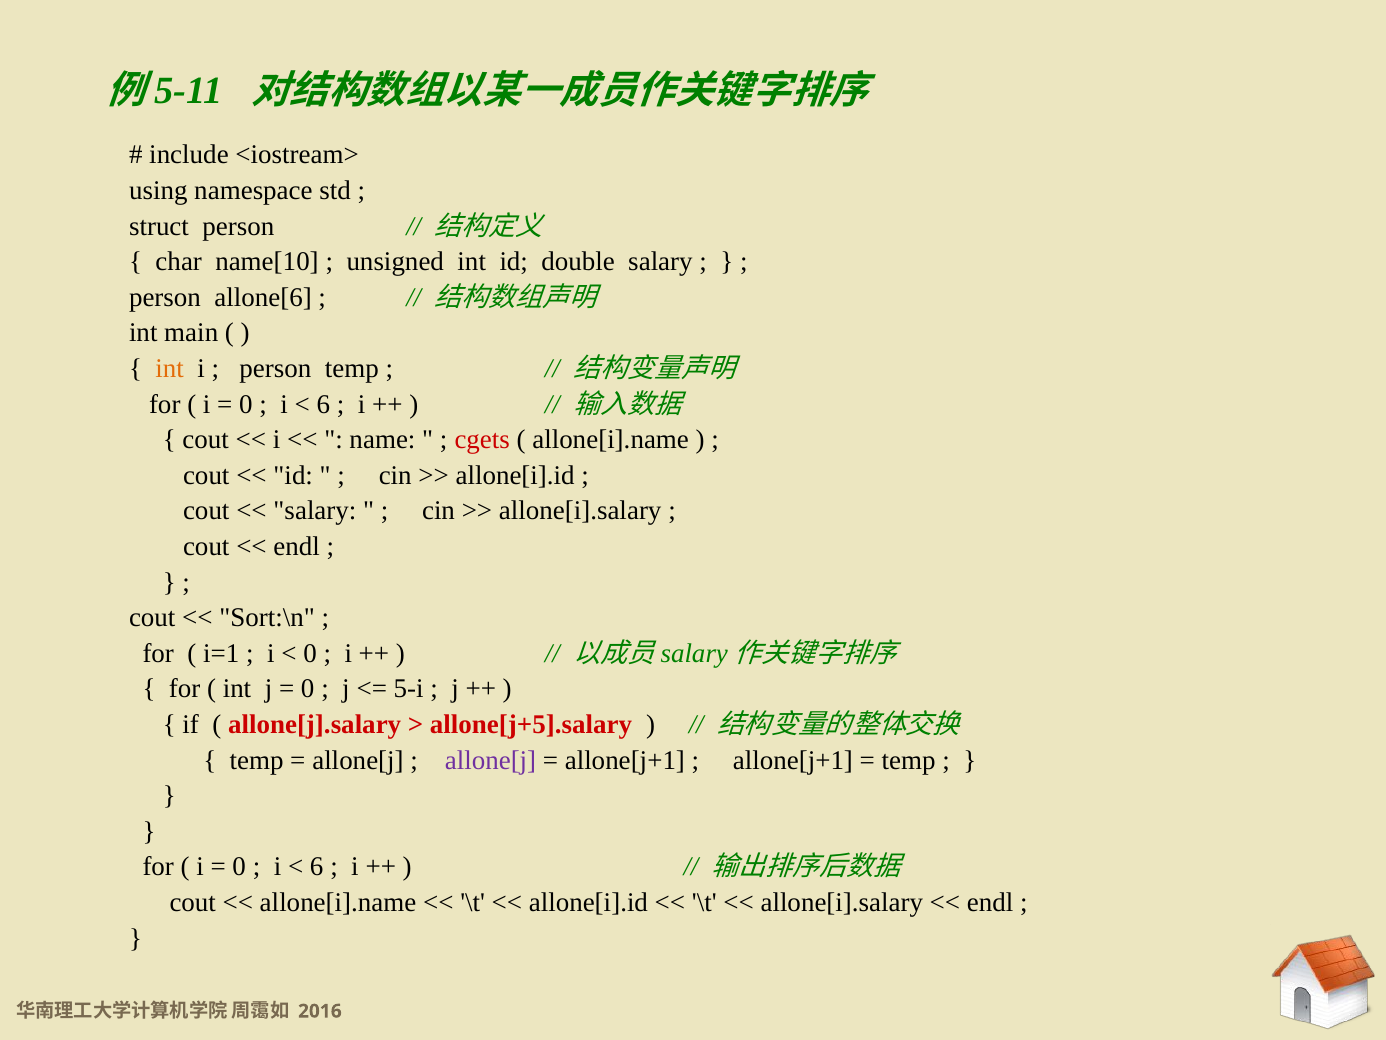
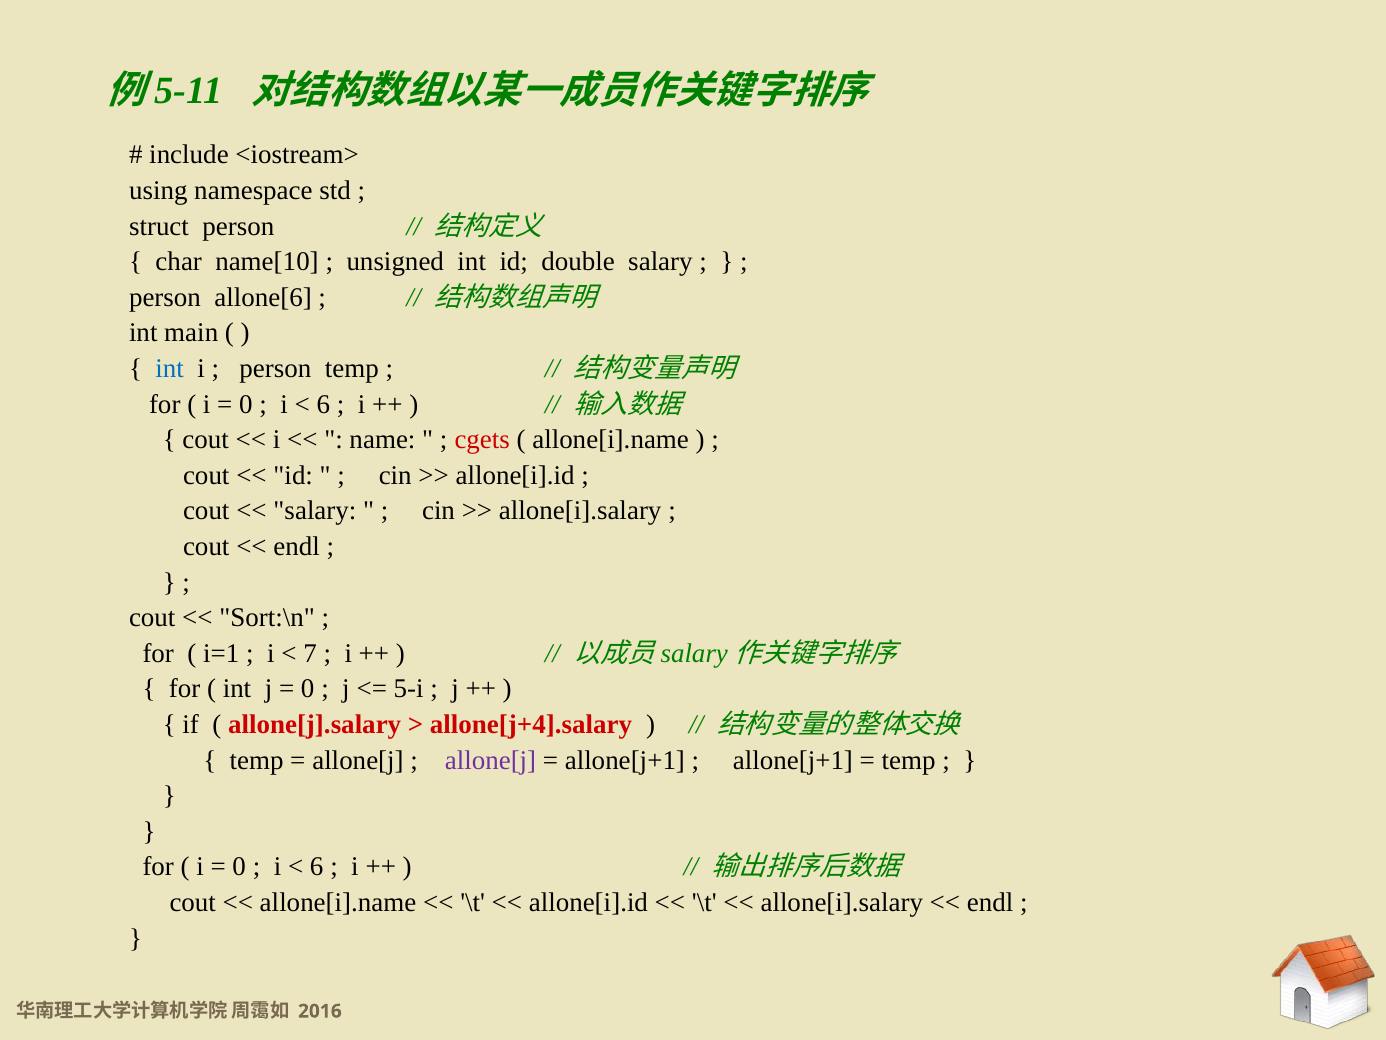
int at (170, 368) colour: orange -> blue
0 at (310, 653): 0 -> 7
allone[j+5].salary: allone[j+5].salary -> allone[j+4].salary
